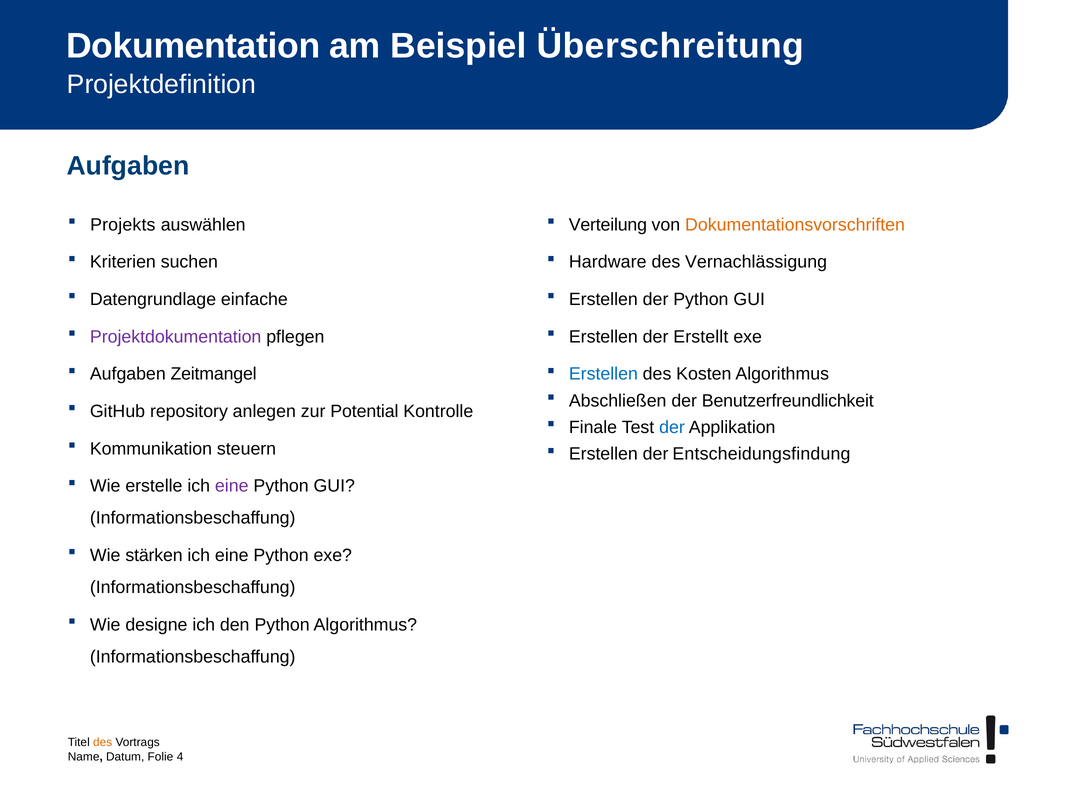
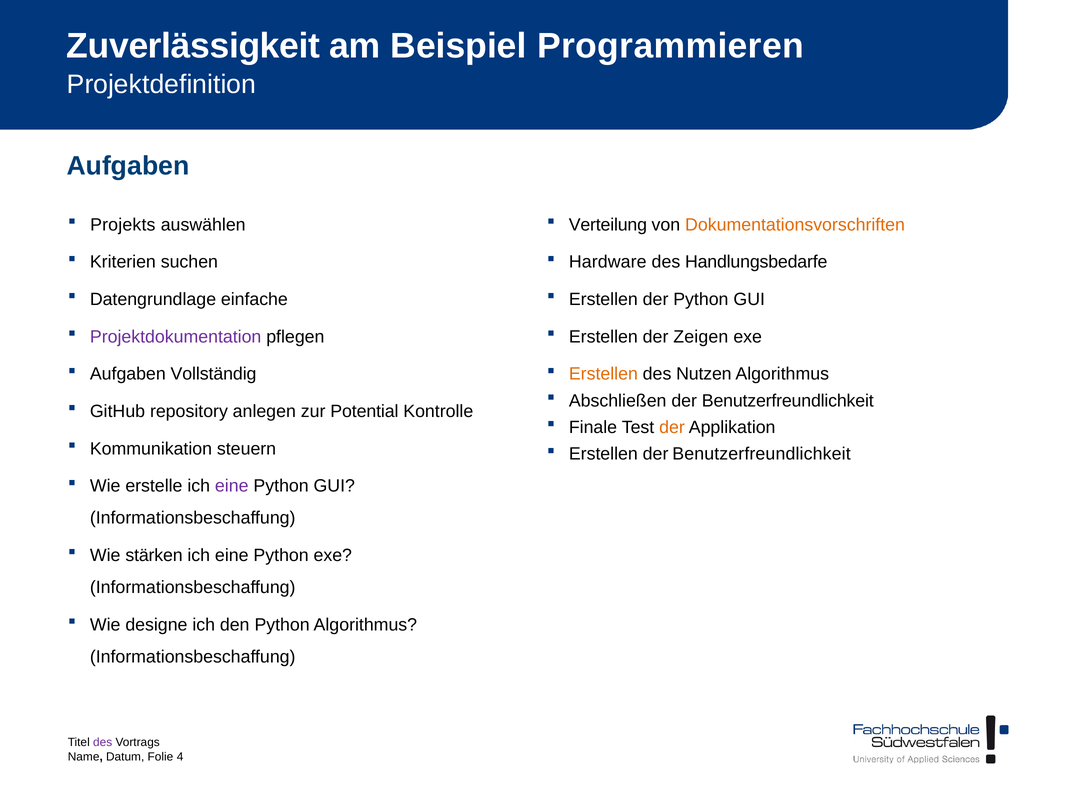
Dokumentation: Dokumentation -> Zuverlässigkeit
Überschreitung: Überschreitung -> Programmieren
Vernachlässigung: Vernachlässigung -> Handlungsbedarfe
Erstellt: Erstellt -> Zeigen
Zeitmangel: Zeitmangel -> Vollständig
Erstellen at (603, 374) colour: blue -> orange
Kosten: Kosten -> Nutzen
der at (672, 427) colour: blue -> orange
Erstellen der Entscheidungsfindung: Entscheidungsfindung -> Benutzerfreundlichkeit
des at (103, 742) colour: orange -> purple
